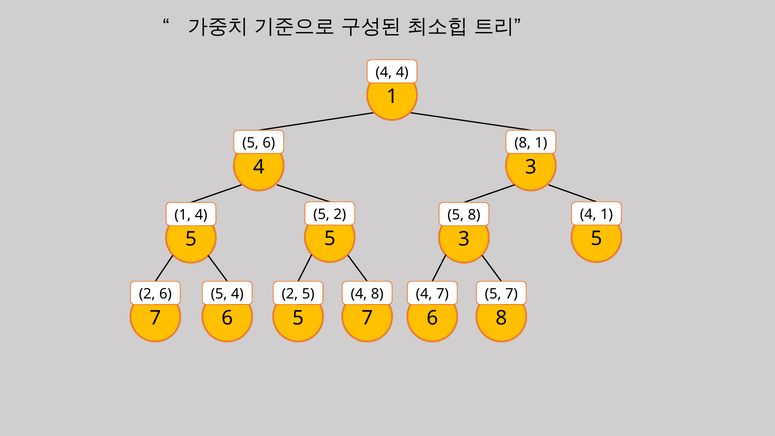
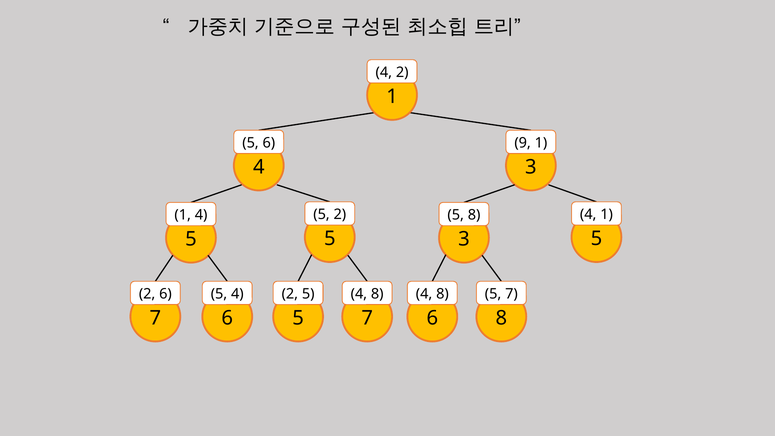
4 at (402, 72): 4 -> 2
8 at (523, 143): 8 -> 9
7 at (442, 294): 7 -> 8
